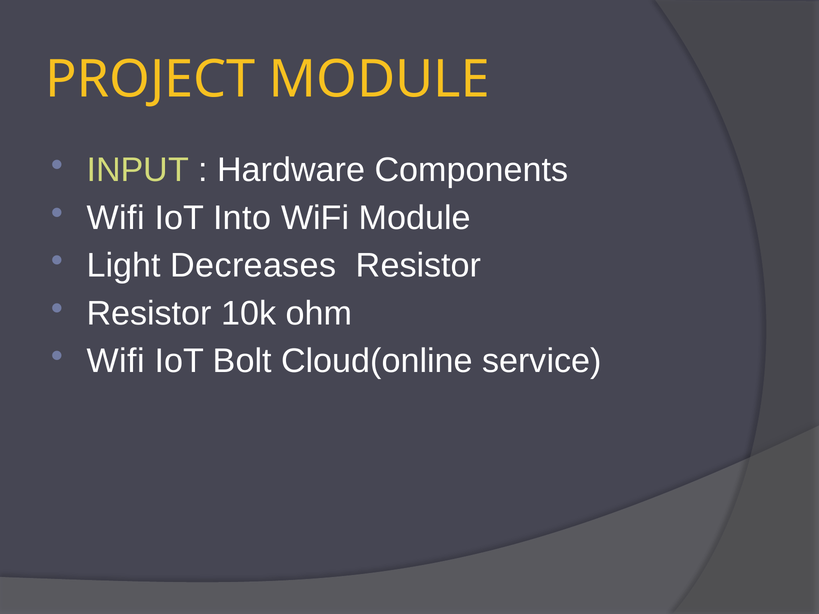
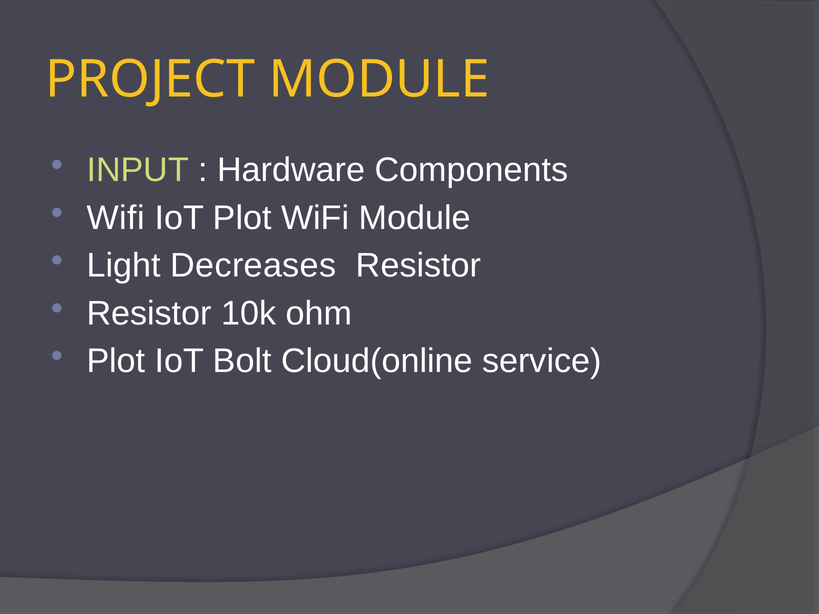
IoT Into: Into -> Plot
Wifi at (116, 361): Wifi -> Plot
